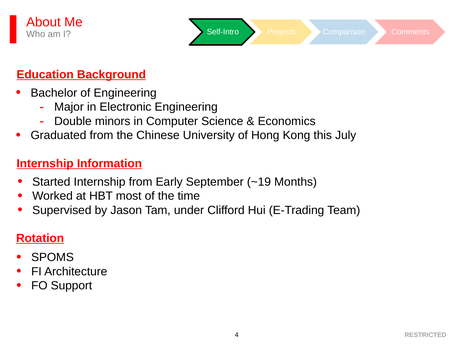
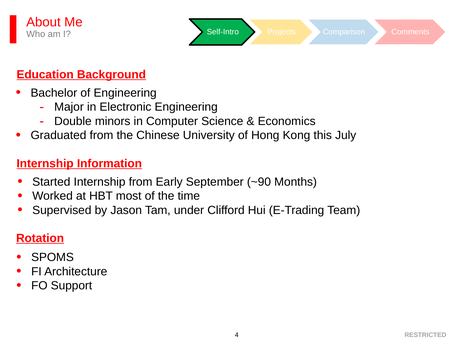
~19: ~19 -> ~90
